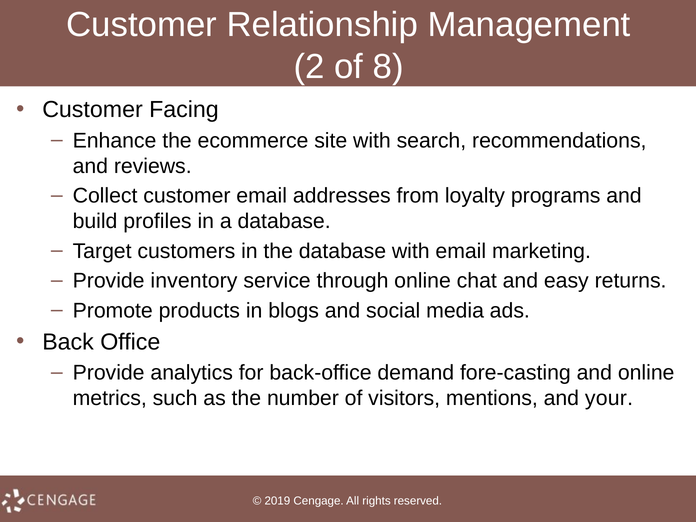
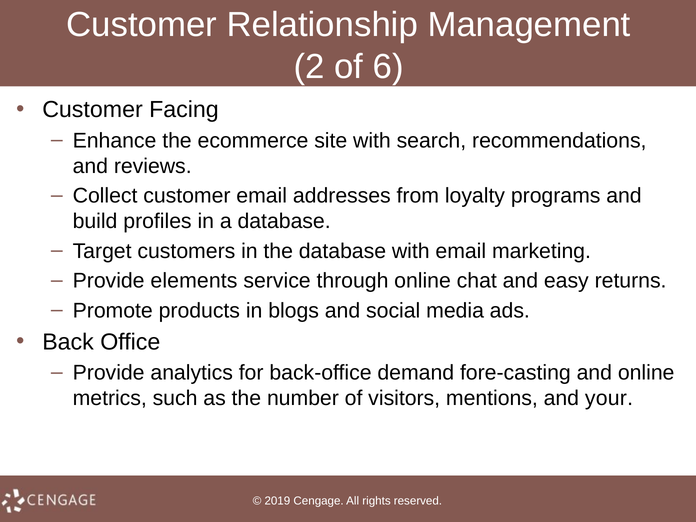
8: 8 -> 6
inventory: inventory -> elements
